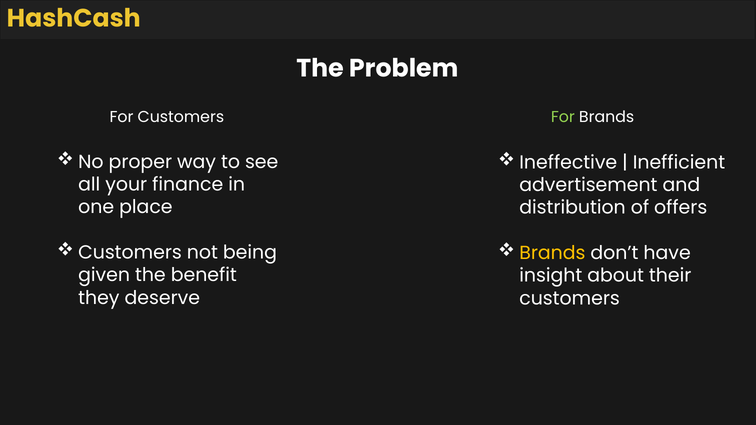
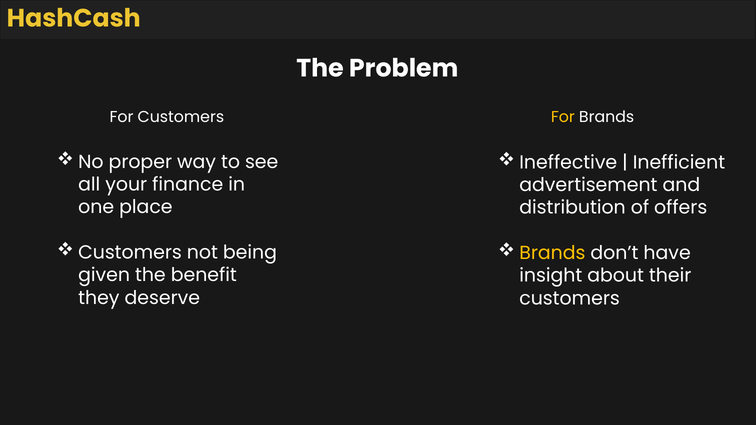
For at (563, 117) colour: light green -> yellow
